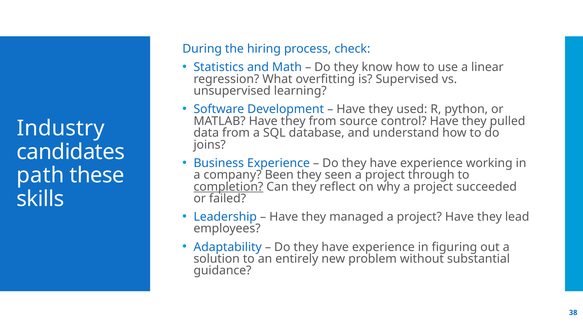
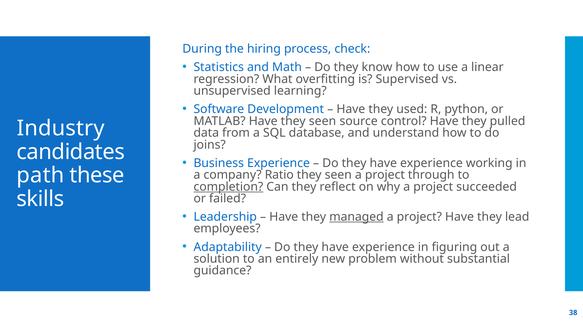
Have they from: from -> seen
Been: Been -> Ratio
managed underline: none -> present
